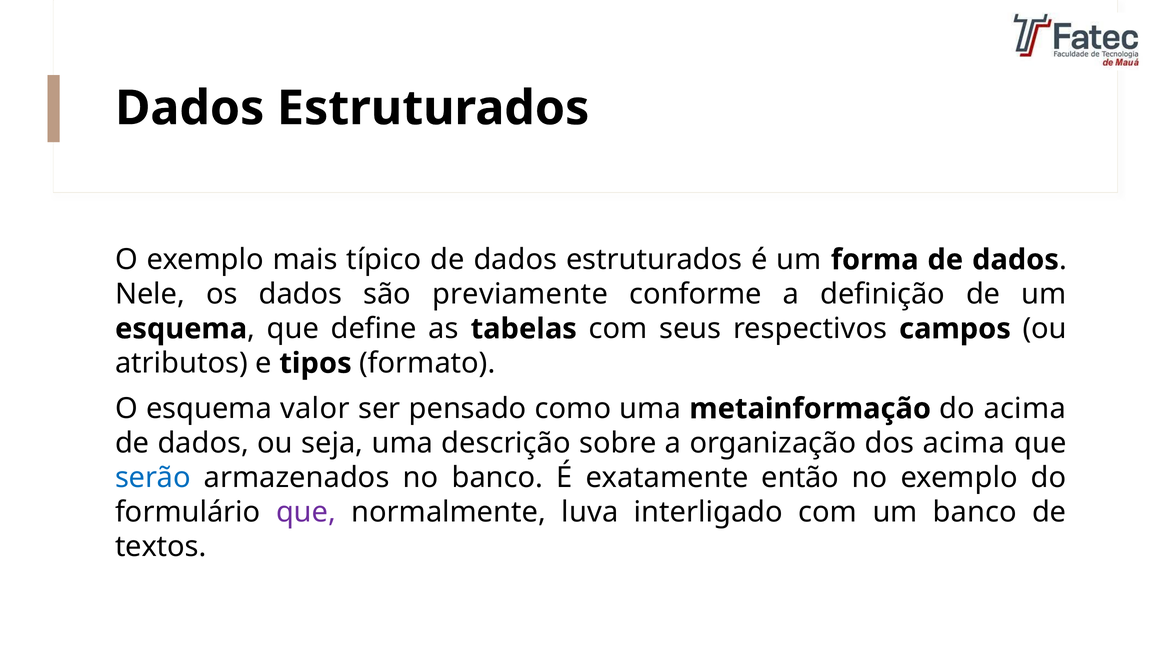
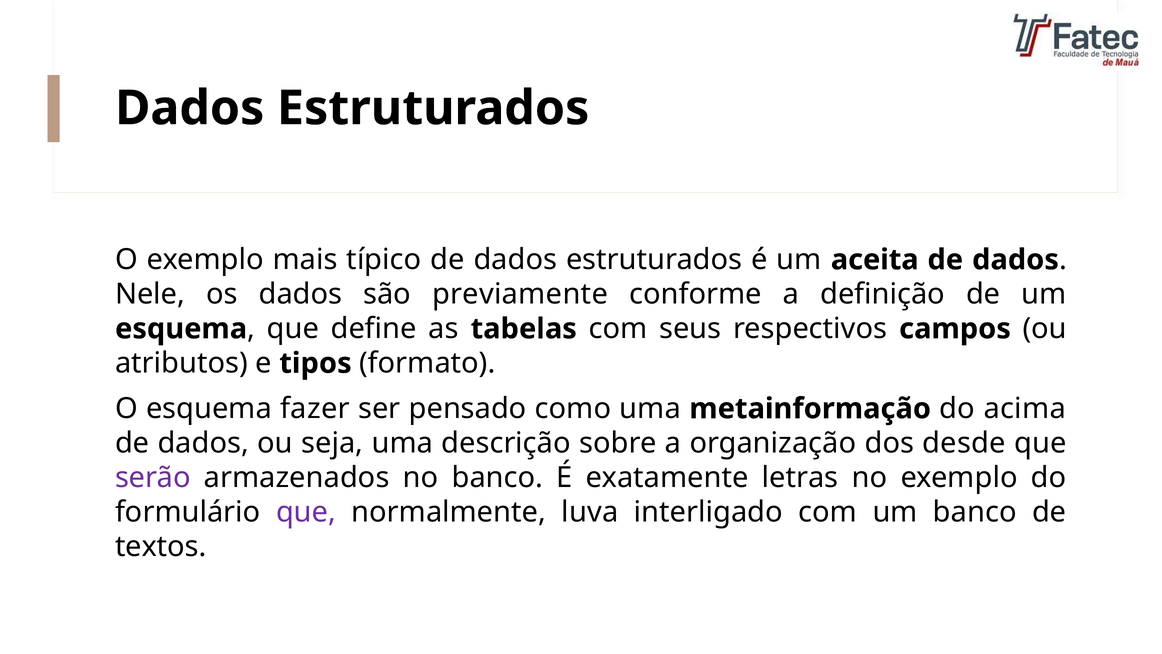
forma: forma -> aceita
valor: valor -> fazer
dos acima: acima -> desde
serão colour: blue -> purple
então: então -> letras
